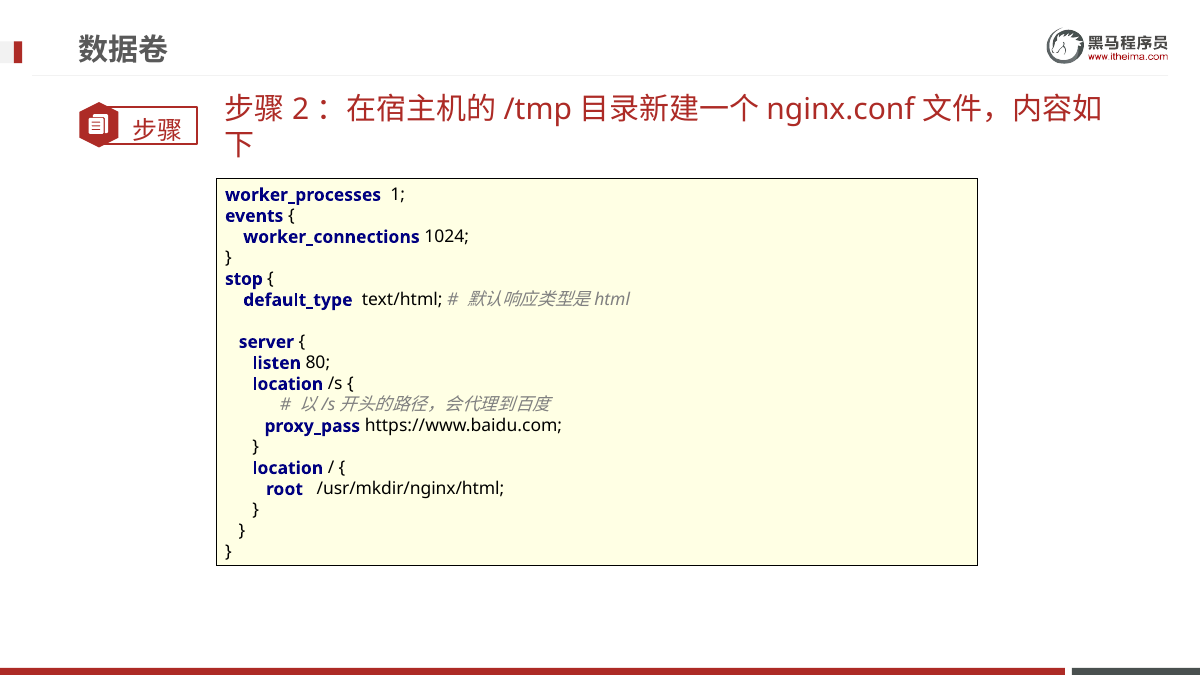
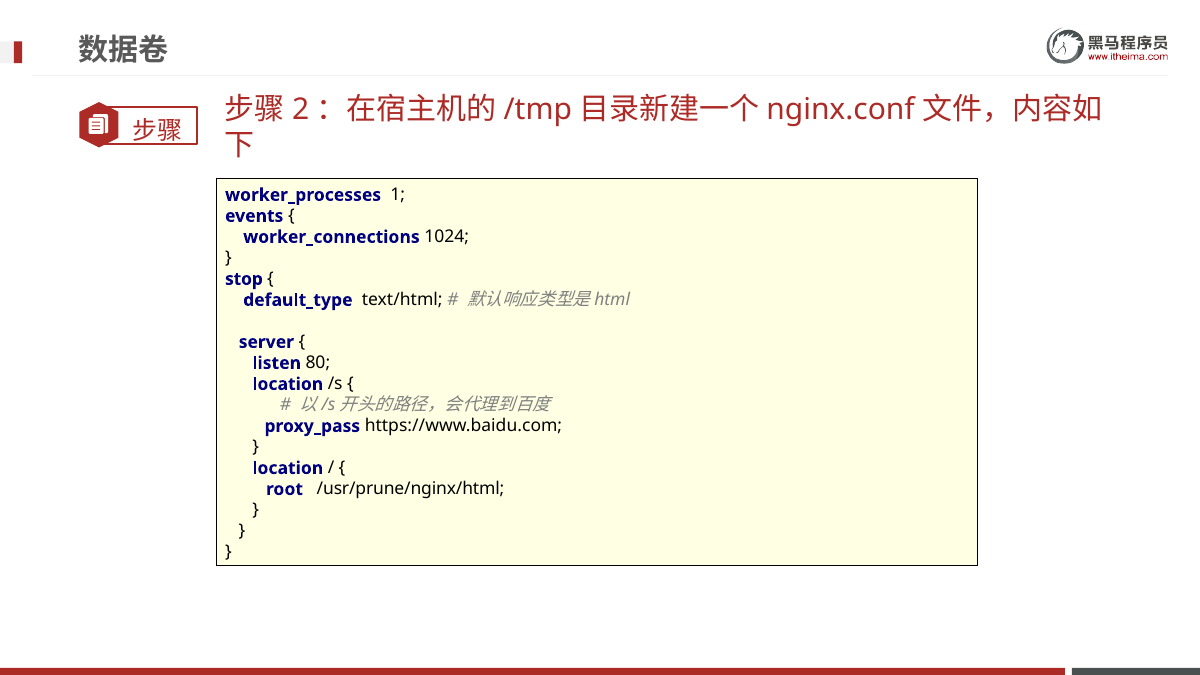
/usr/mkdir/nginx/html: /usr/mkdir/nginx/html -> /usr/prune/nginx/html
